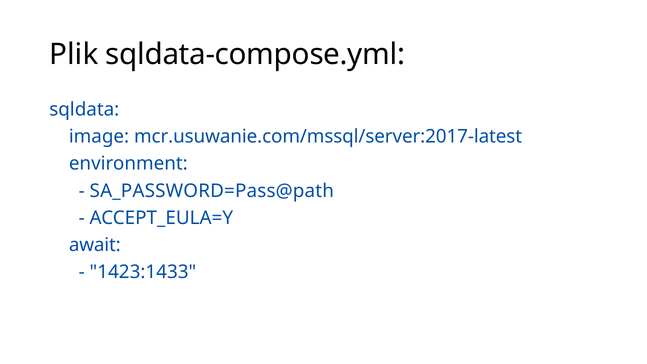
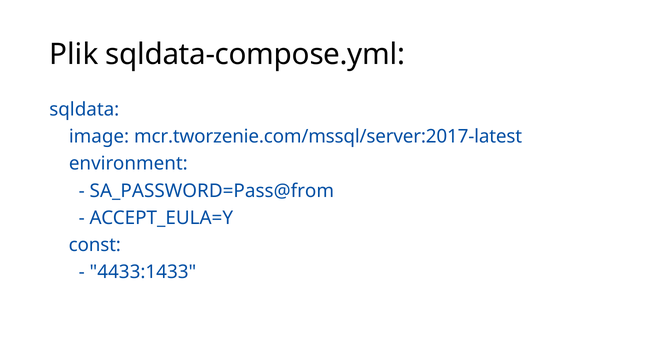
mcr.usuwanie.com/mssql/server:2017-latest: mcr.usuwanie.com/mssql/server:2017-latest -> mcr.tworzenie.com/mssql/server:2017-latest
SA_PASSWORD=Pass@path: SA_PASSWORD=Pass@path -> SA_PASSWORD=Pass@from
await: await -> const
1423:1433: 1423:1433 -> 4433:1433
